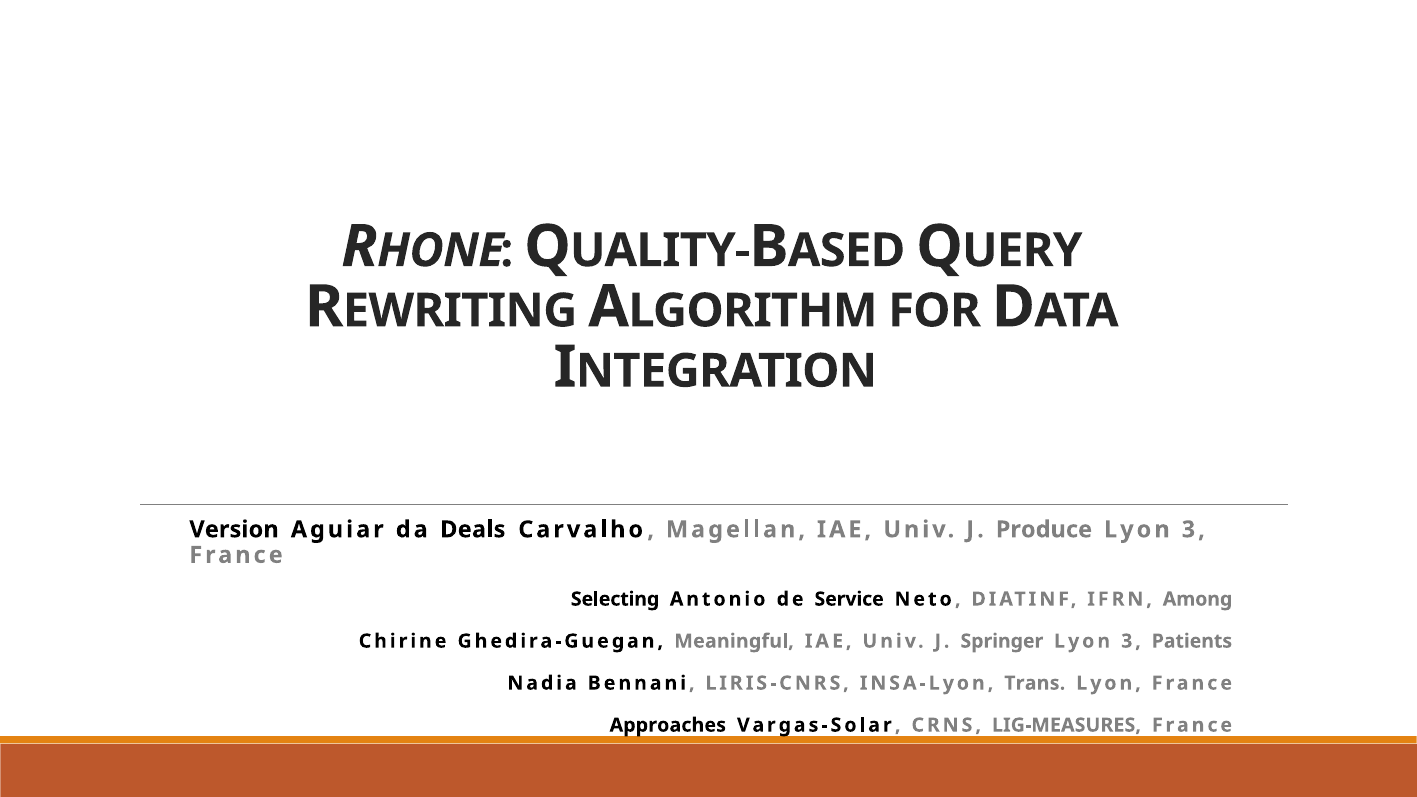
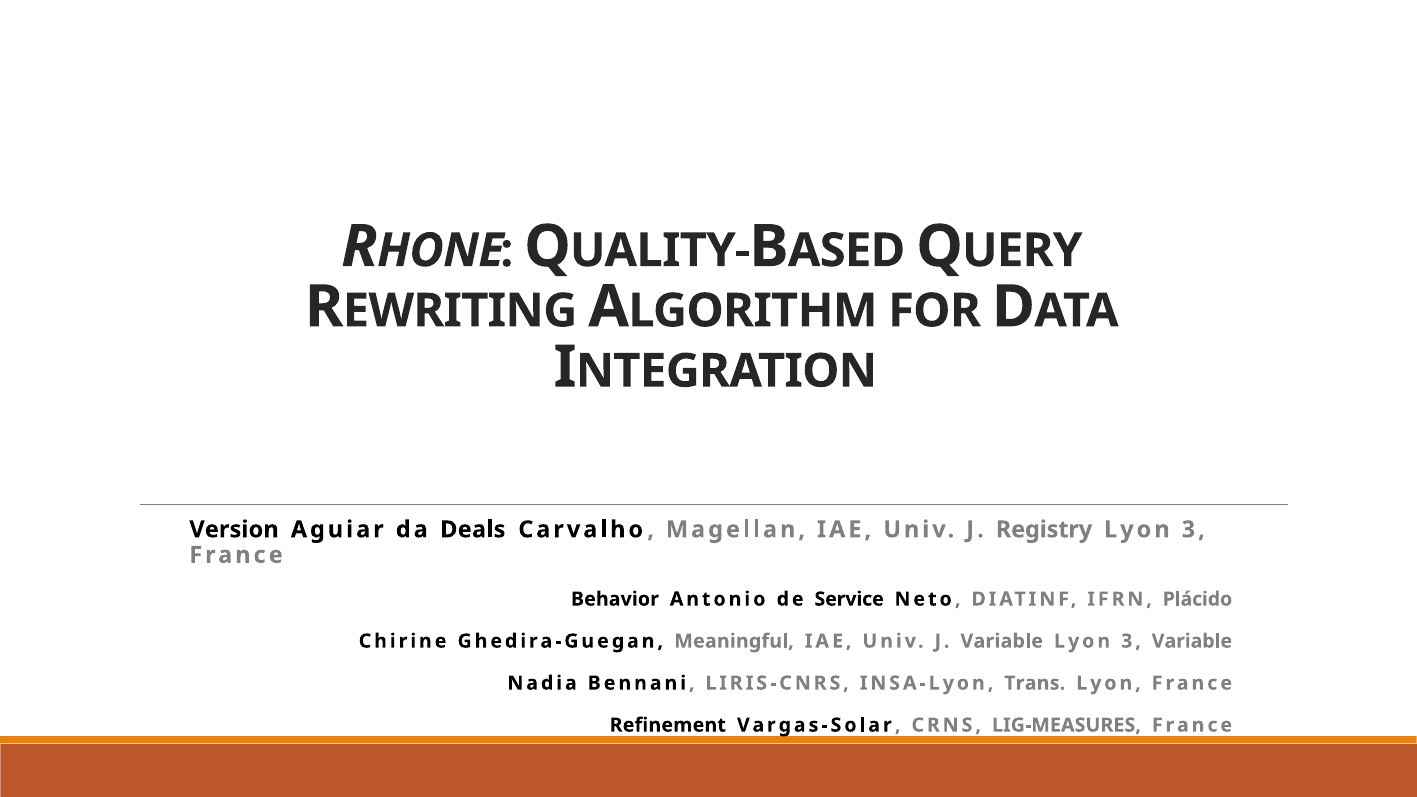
Produce: Produce -> Registry
Selecting: Selecting -> Behavior
Among: Among -> Plácido
J Springer: Springer -> Variable
3 Patients: Patients -> Variable
Approaches: Approaches -> Refinement
